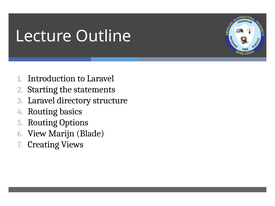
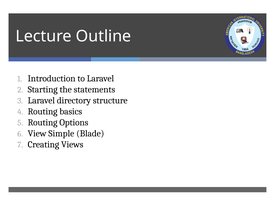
Marijn: Marijn -> Simple
